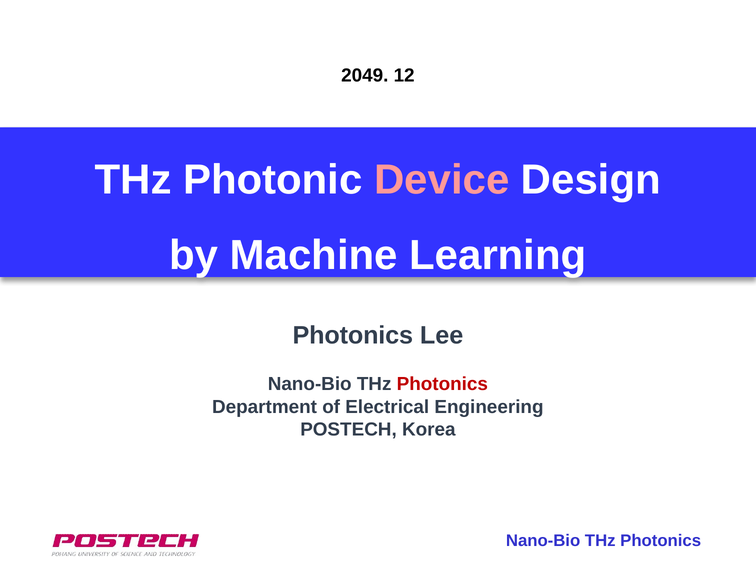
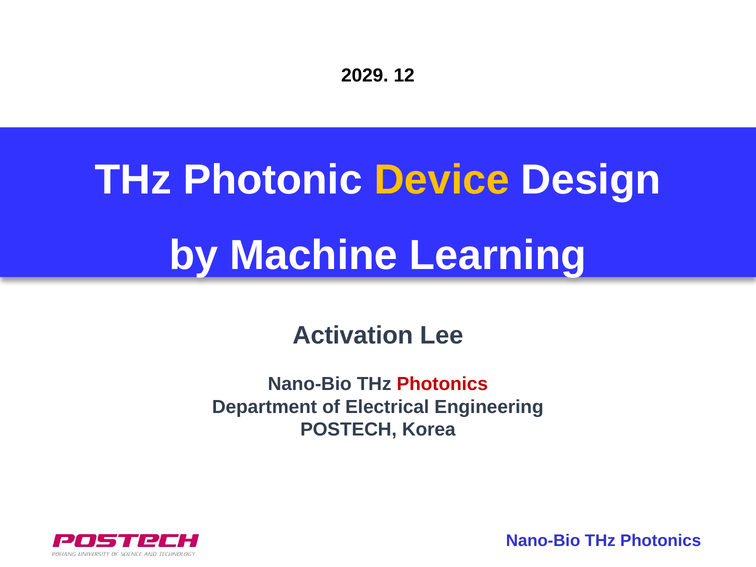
2049: 2049 -> 2029
Device colour: pink -> yellow
Photonics at (353, 336): Photonics -> Activation
